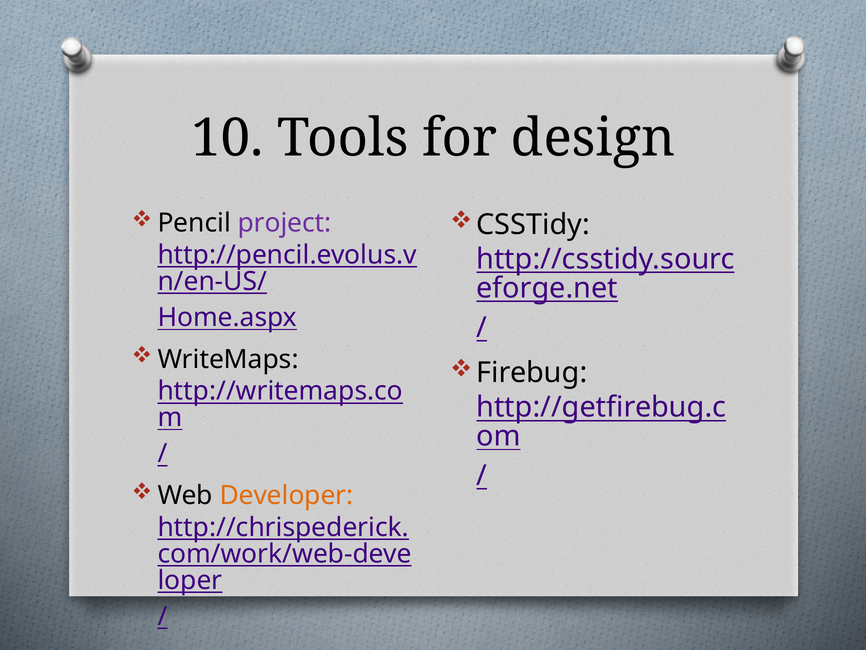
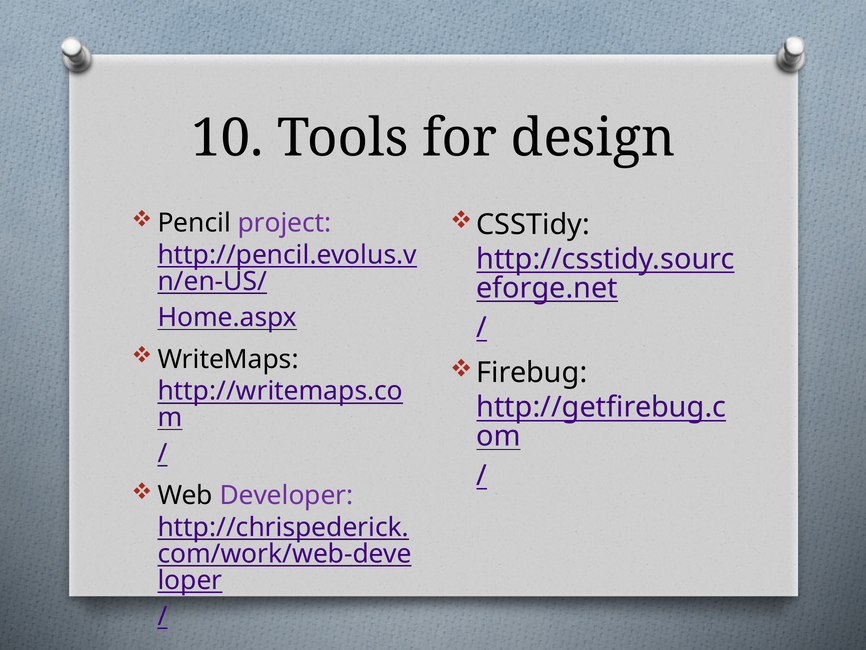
Developer colour: orange -> purple
